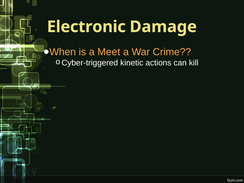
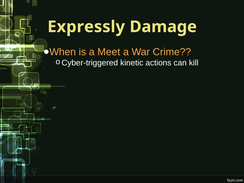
Electronic: Electronic -> Expressly
